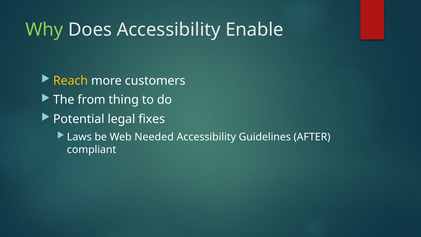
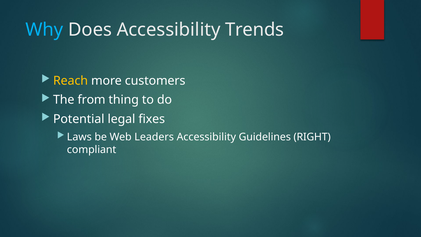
Why colour: light green -> light blue
Enable: Enable -> Trends
Needed: Needed -> Leaders
AFTER: AFTER -> RIGHT
